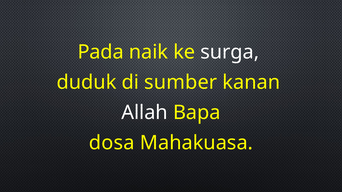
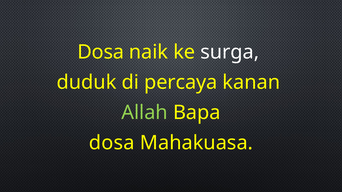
Pada at (101, 52): Pada -> Dosa
sumber: sumber -> percaya
Allah colour: white -> light green
